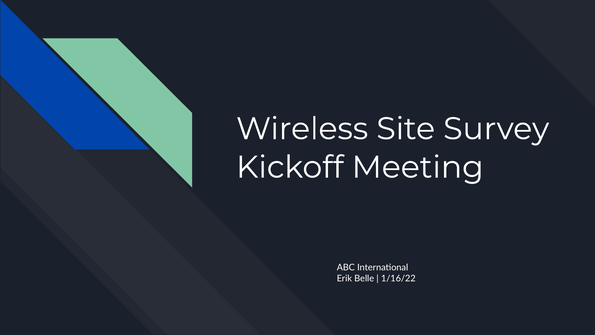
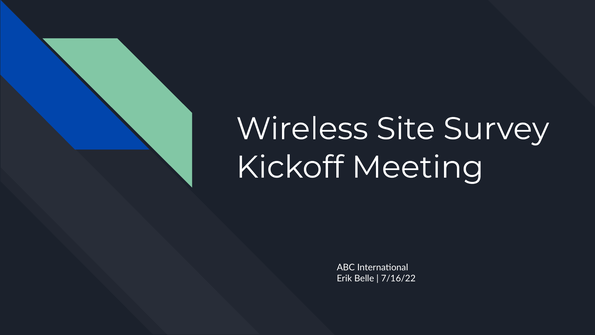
1/16/22: 1/16/22 -> 7/16/22
